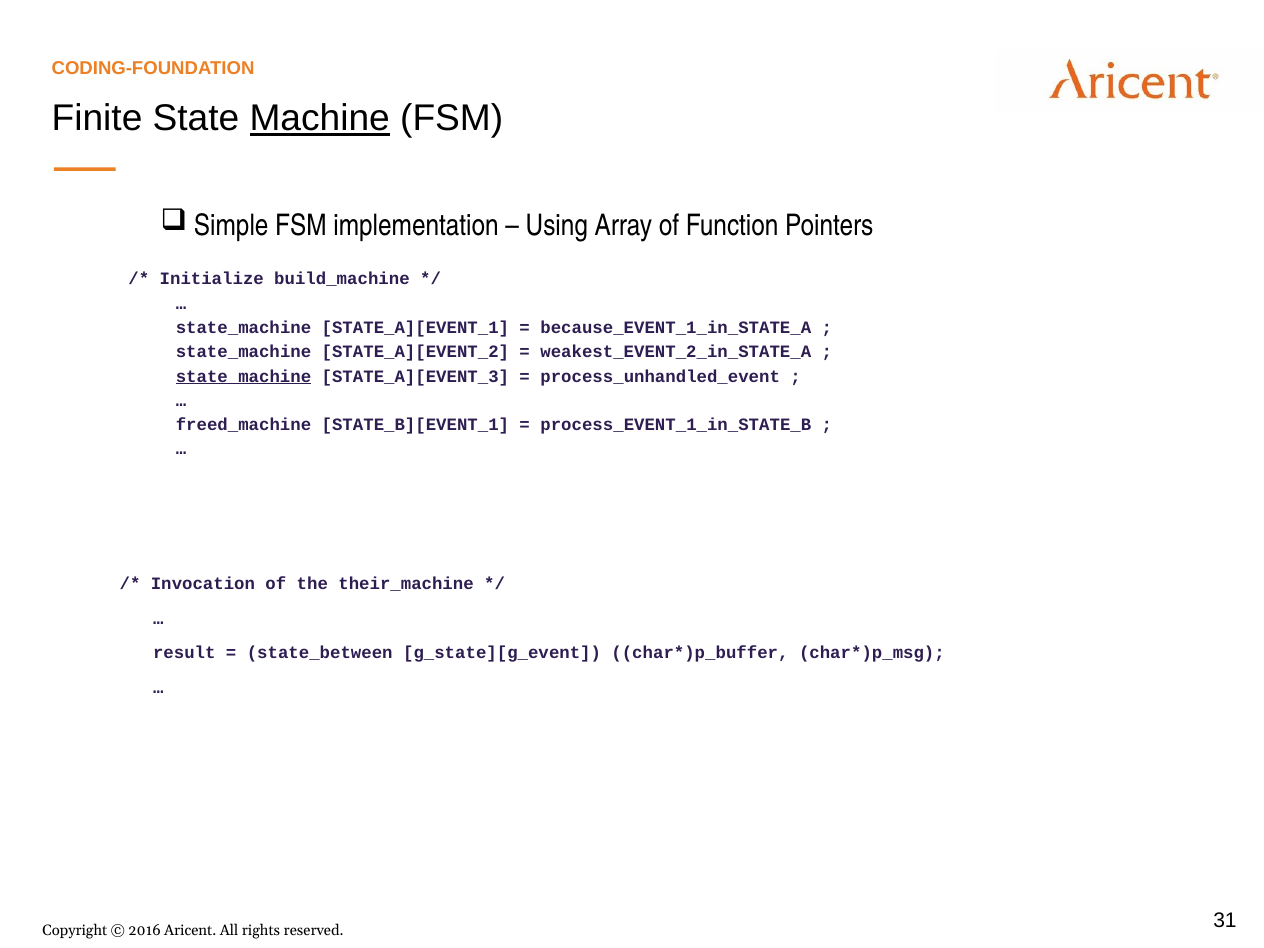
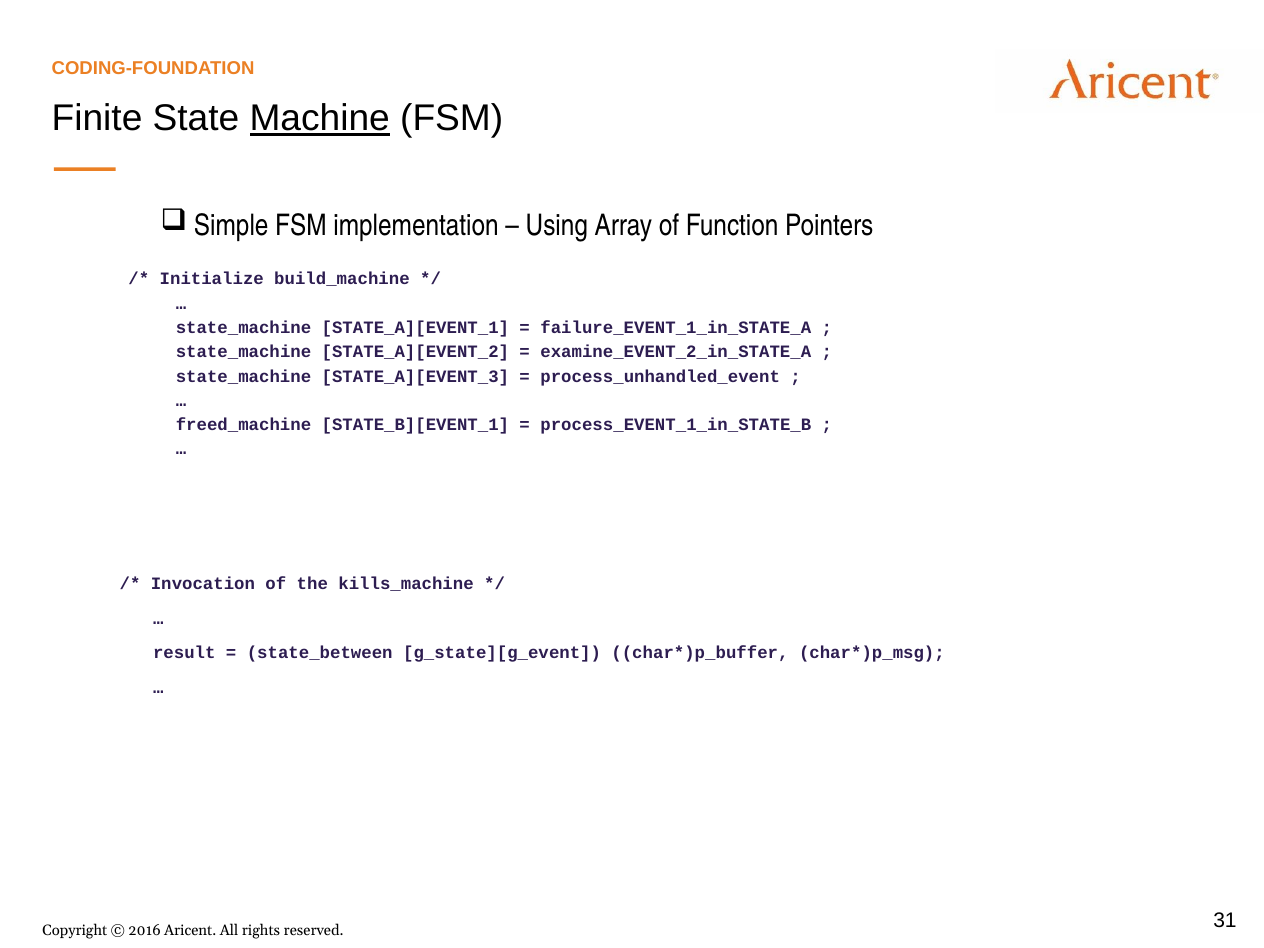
because_EVENT_1_in_STATE_A: because_EVENT_1_in_STATE_A -> failure_EVENT_1_in_STATE_A
weakest_EVENT_2_in_STATE_A: weakest_EVENT_2_in_STATE_A -> examine_EVENT_2_in_STATE_A
state_machine at (243, 376) underline: present -> none
their_machine: their_machine -> kills_machine
